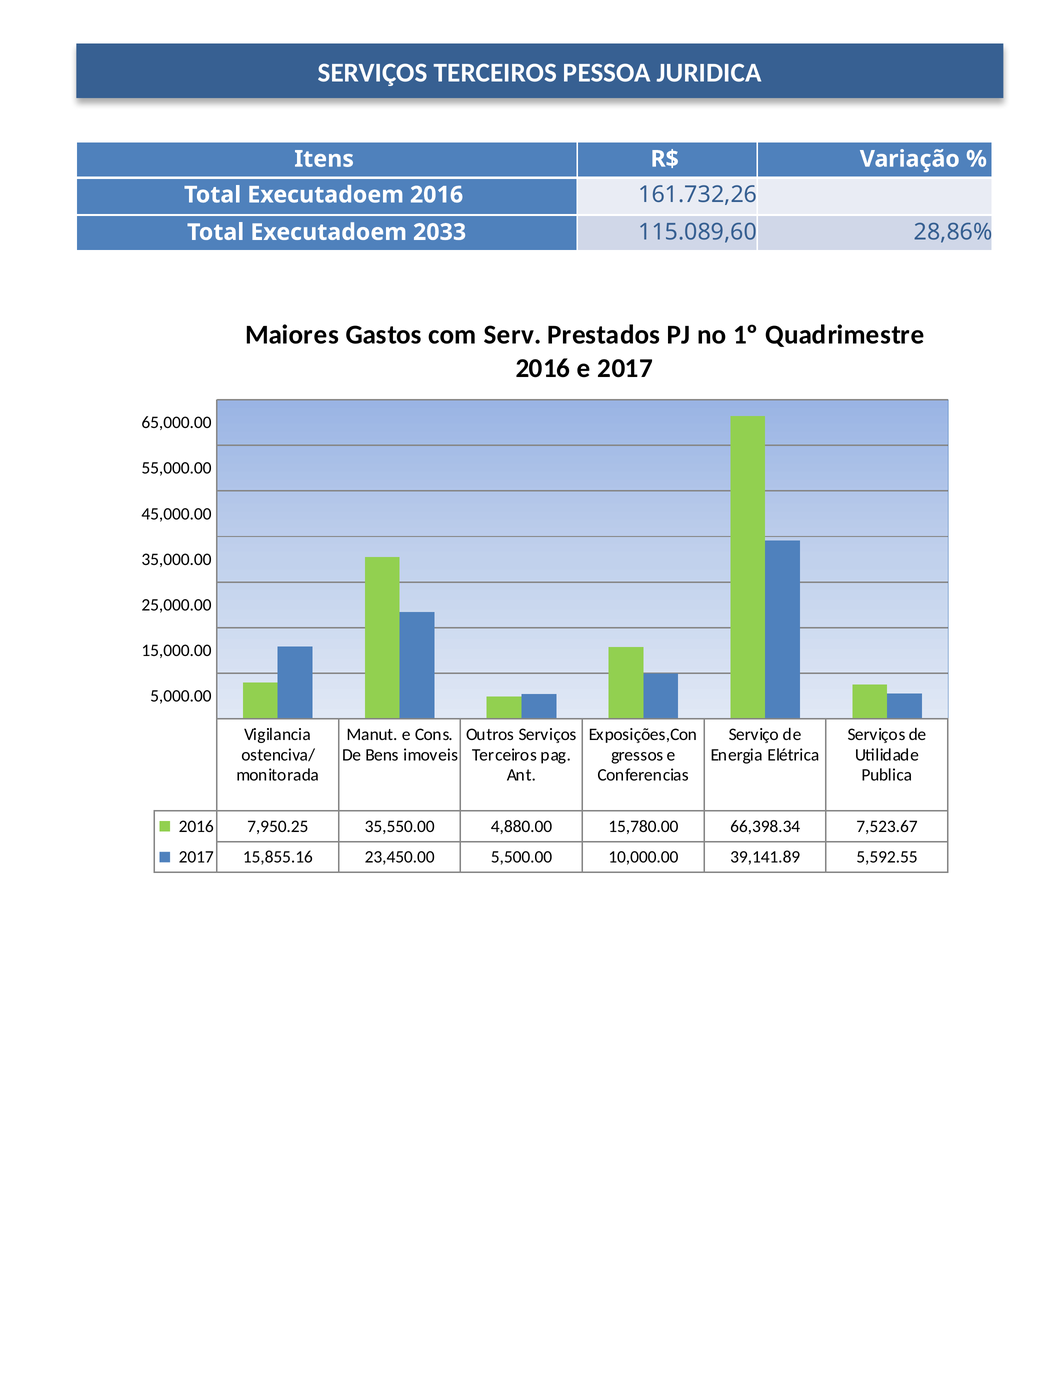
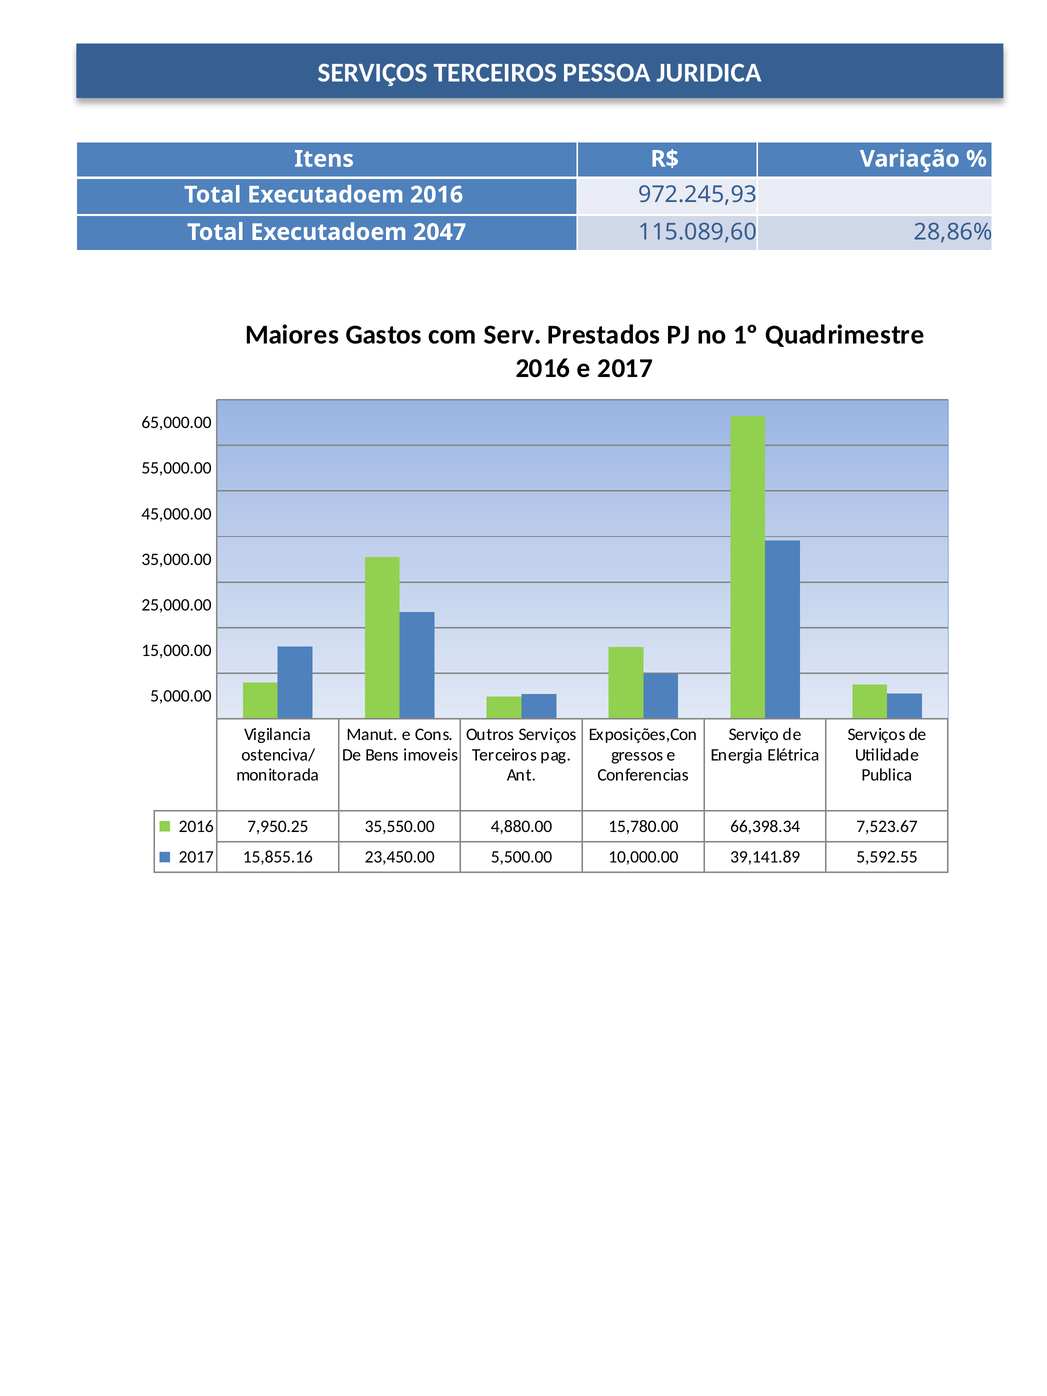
161.732,26: 161.732,26 -> 972.245,93
2033: 2033 -> 2047
